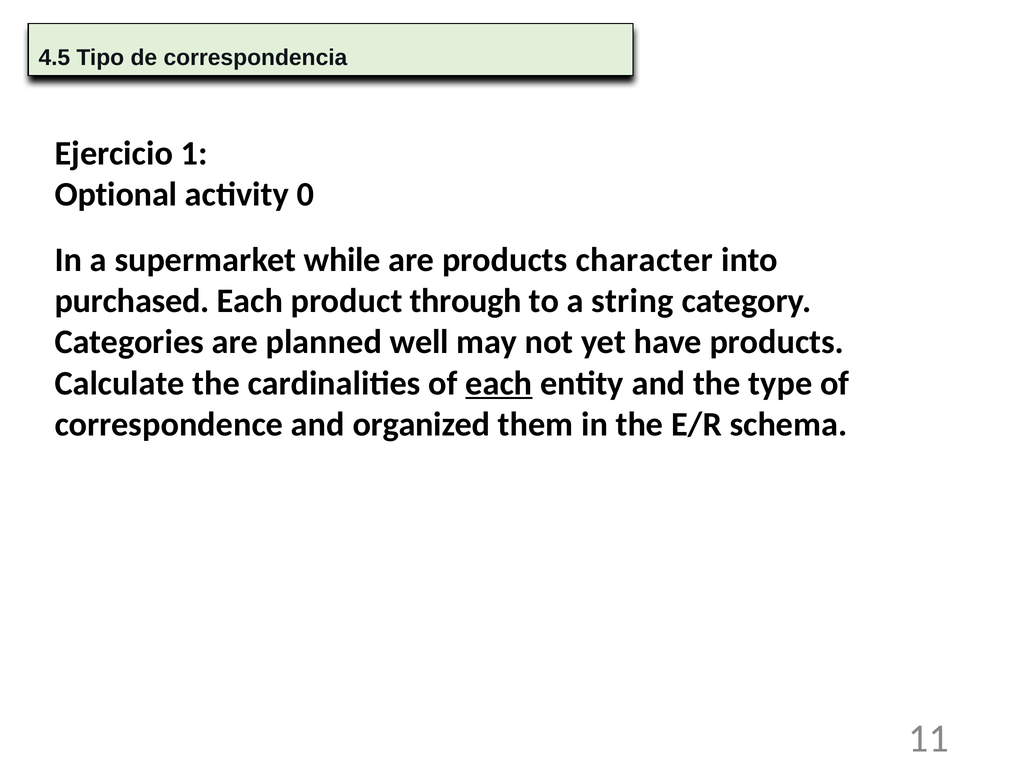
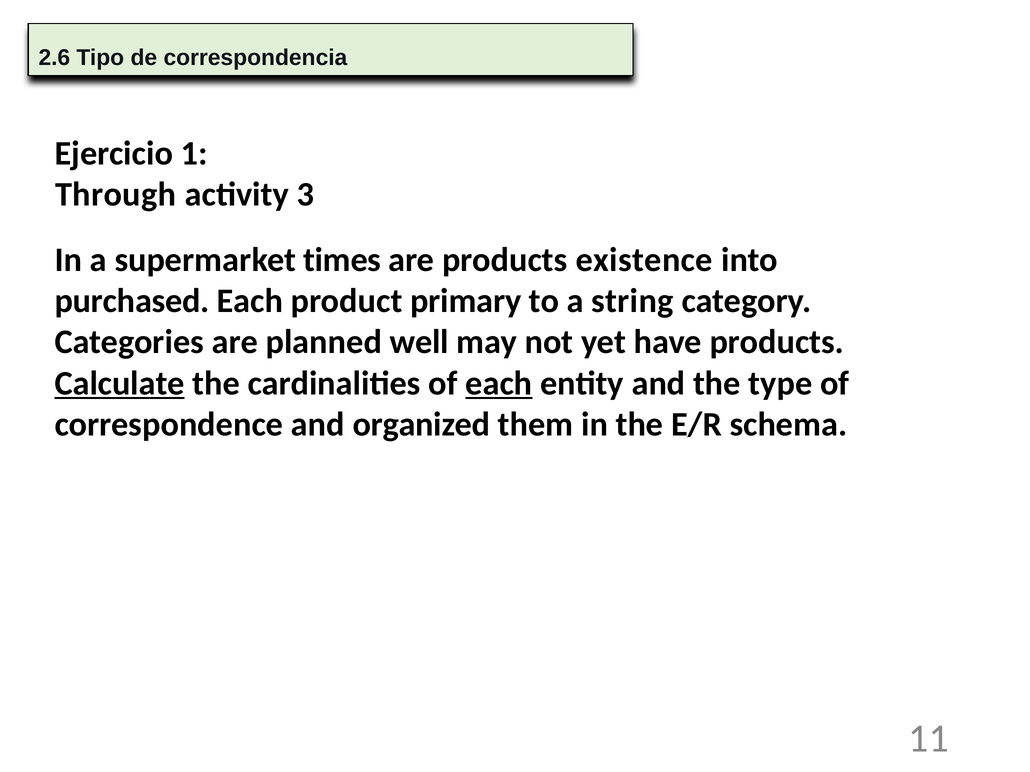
4.5: 4.5 -> 2.6
Optional: Optional -> Through
0: 0 -> 3
while: while -> times
character: character -> existence
through: through -> primary
Calculate underline: none -> present
